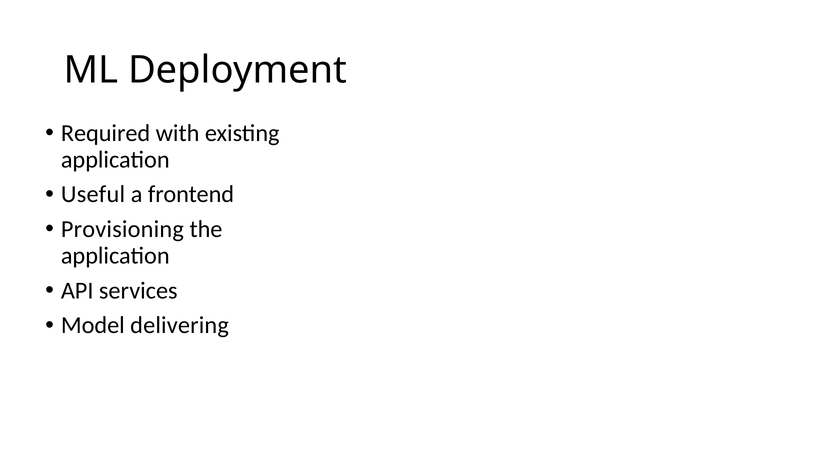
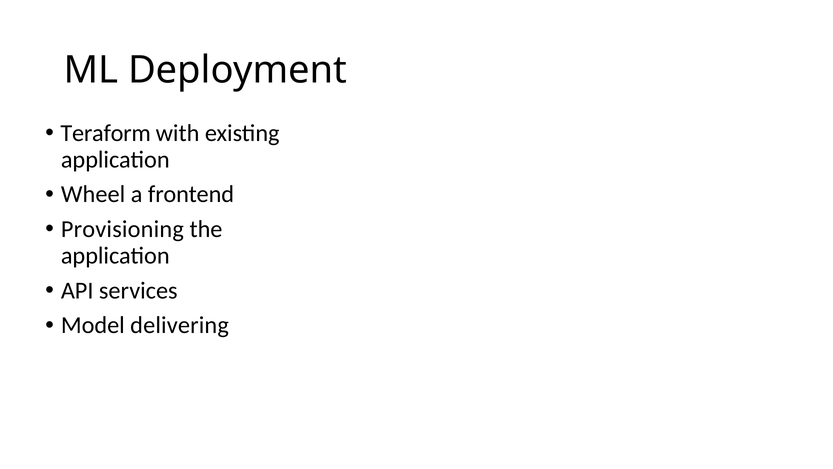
Required: Required -> Teraform
Useful: Useful -> Wheel
